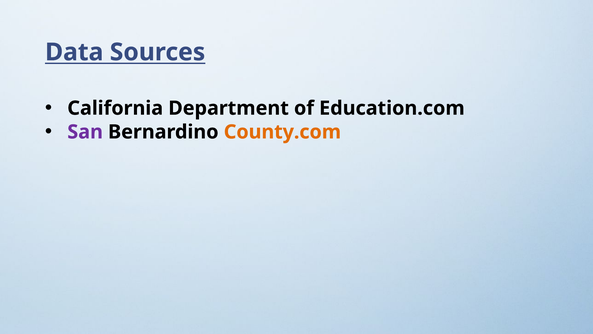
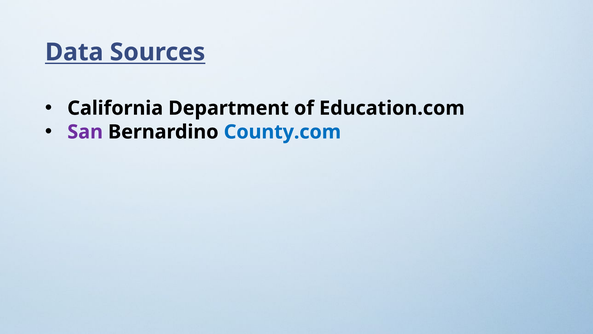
County.com colour: orange -> blue
